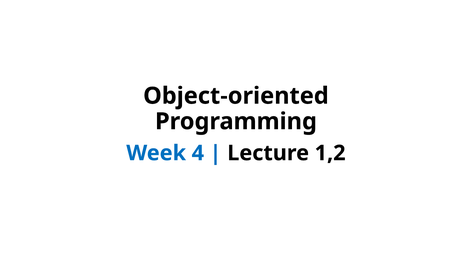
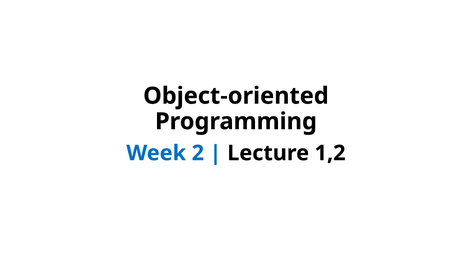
4: 4 -> 2
